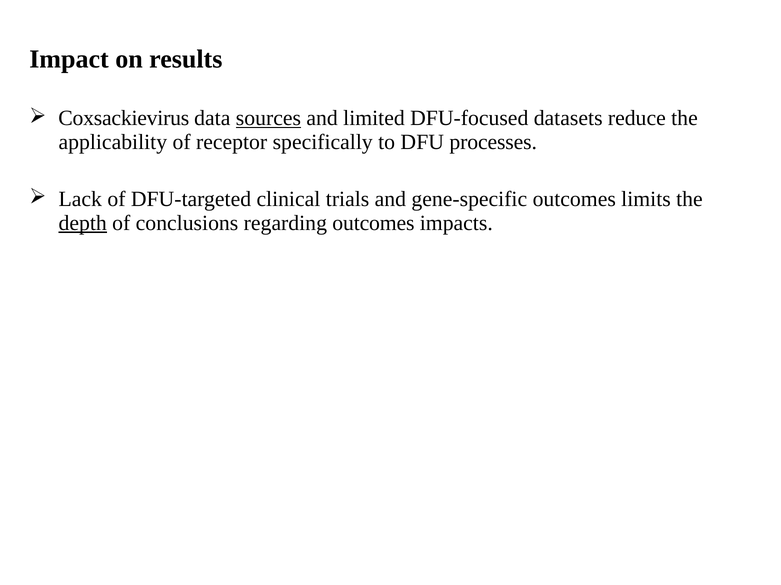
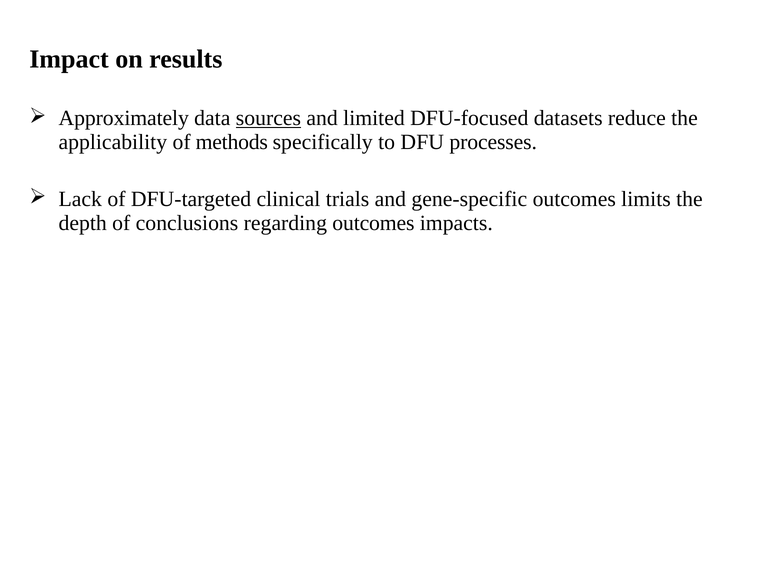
Coxsackievirus: Coxsackievirus -> Approximately
receptor: receptor -> methods
depth underline: present -> none
